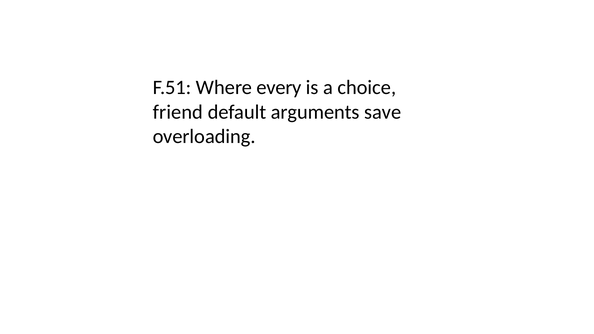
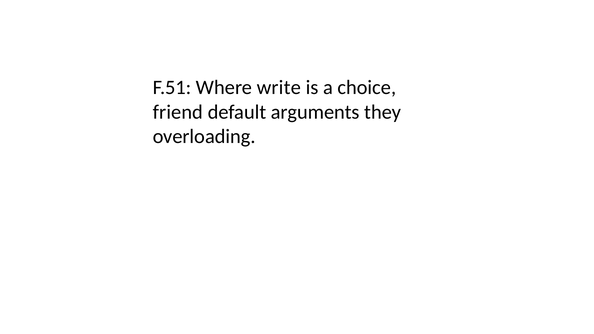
every: every -> write
save: save -> they
